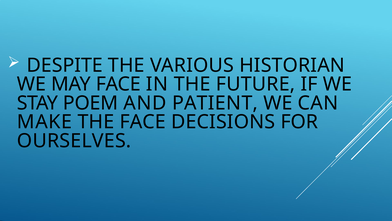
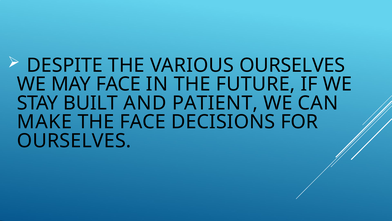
VARIOUS HISTORIAN: HISTORIAN -> OURSELVES
POEM: POEM -> BUILT
